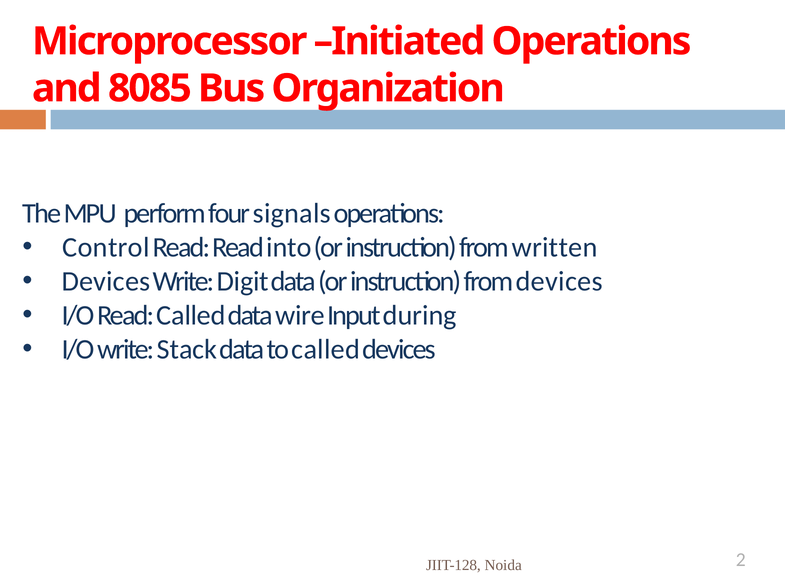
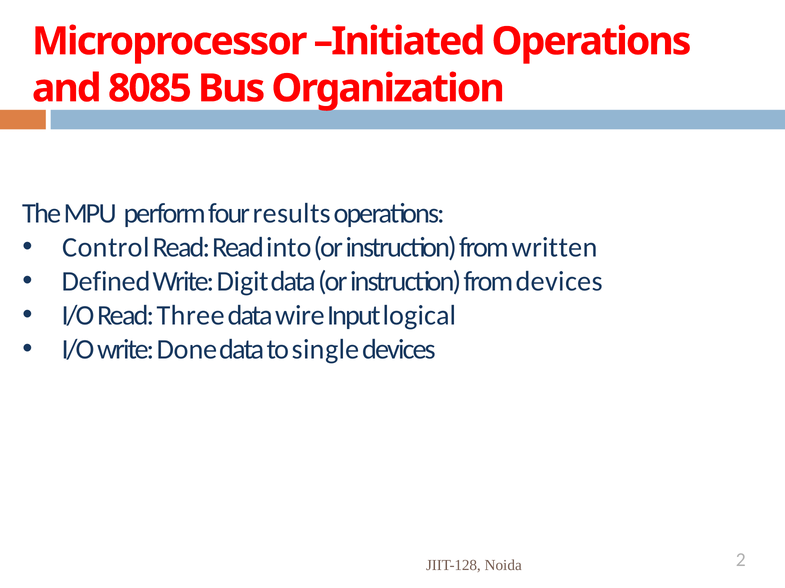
signals: signals -> results
Devices at (106, 282): Devices -> Defined
Read Called: Called -> Three
during: during -> logical
Stack: Stack -> Done
to called: called -> single
